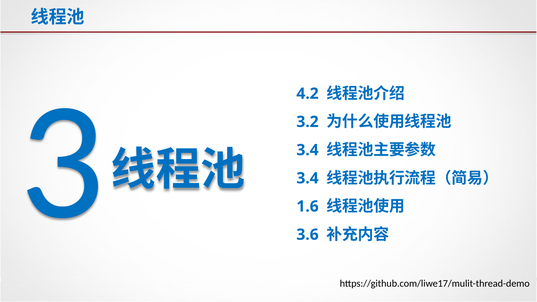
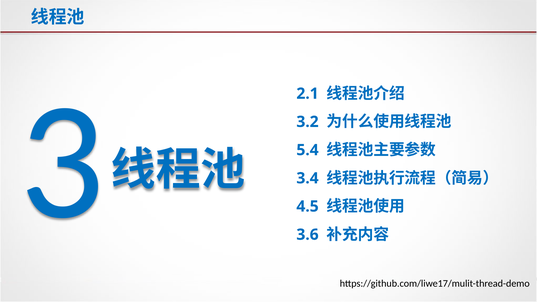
4.2: 4.2 -> 2.1
3.4 at (308, 150): 3.4 -> 5.4
1.6: 1.6 -> 4.5
